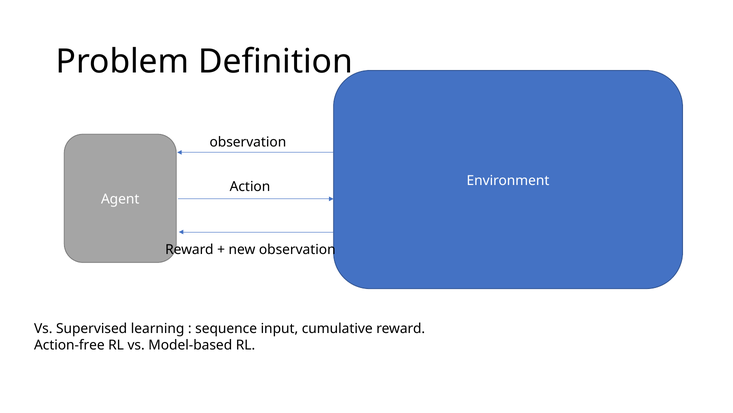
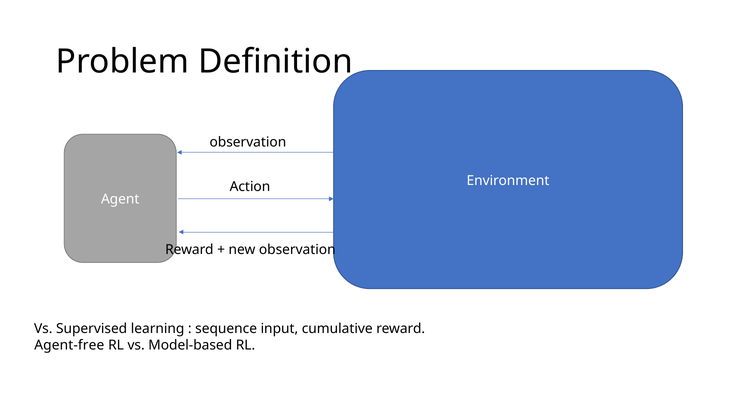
Action-free: Action-free -> Agent-free
